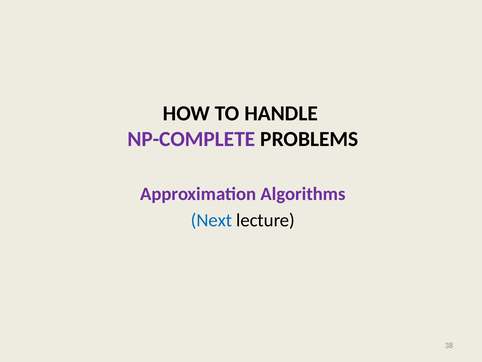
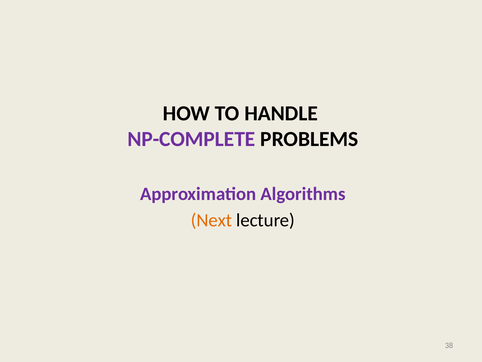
Next colour: blue -> orange
